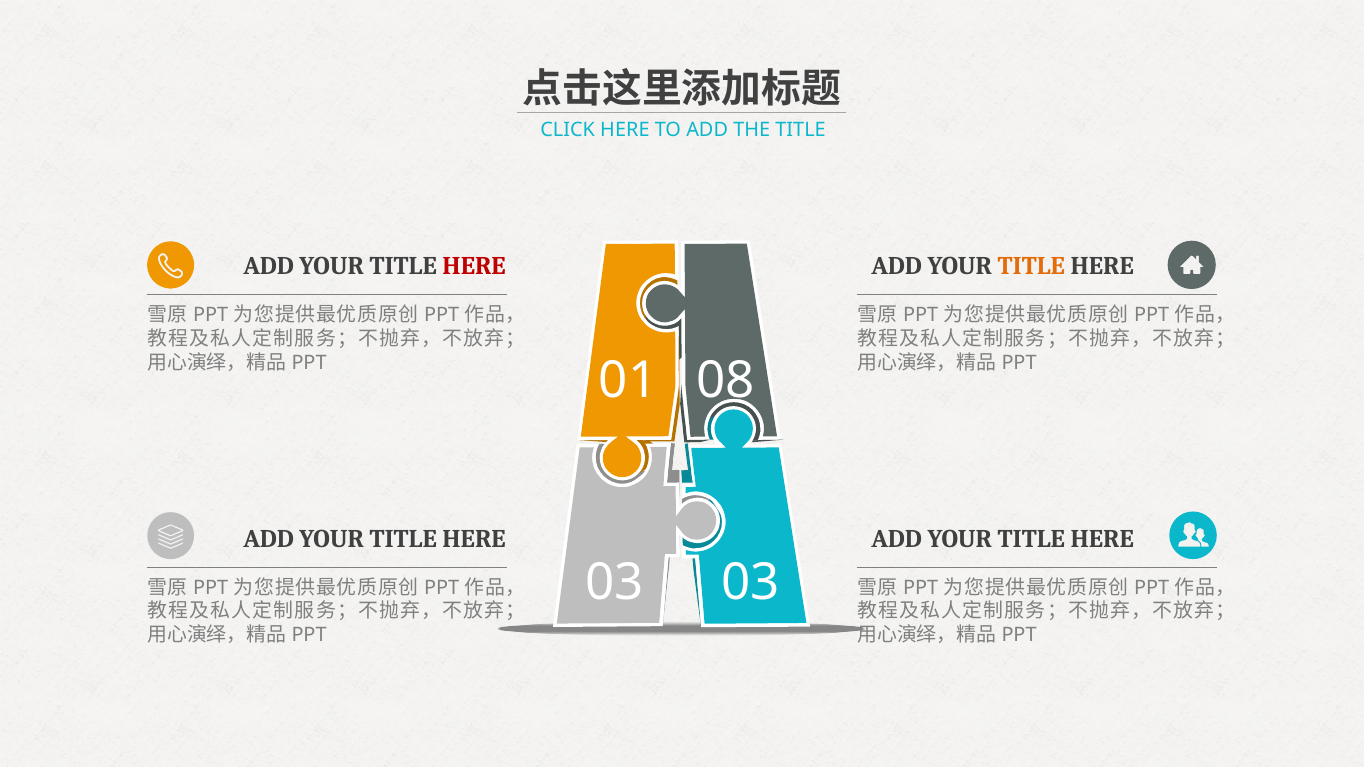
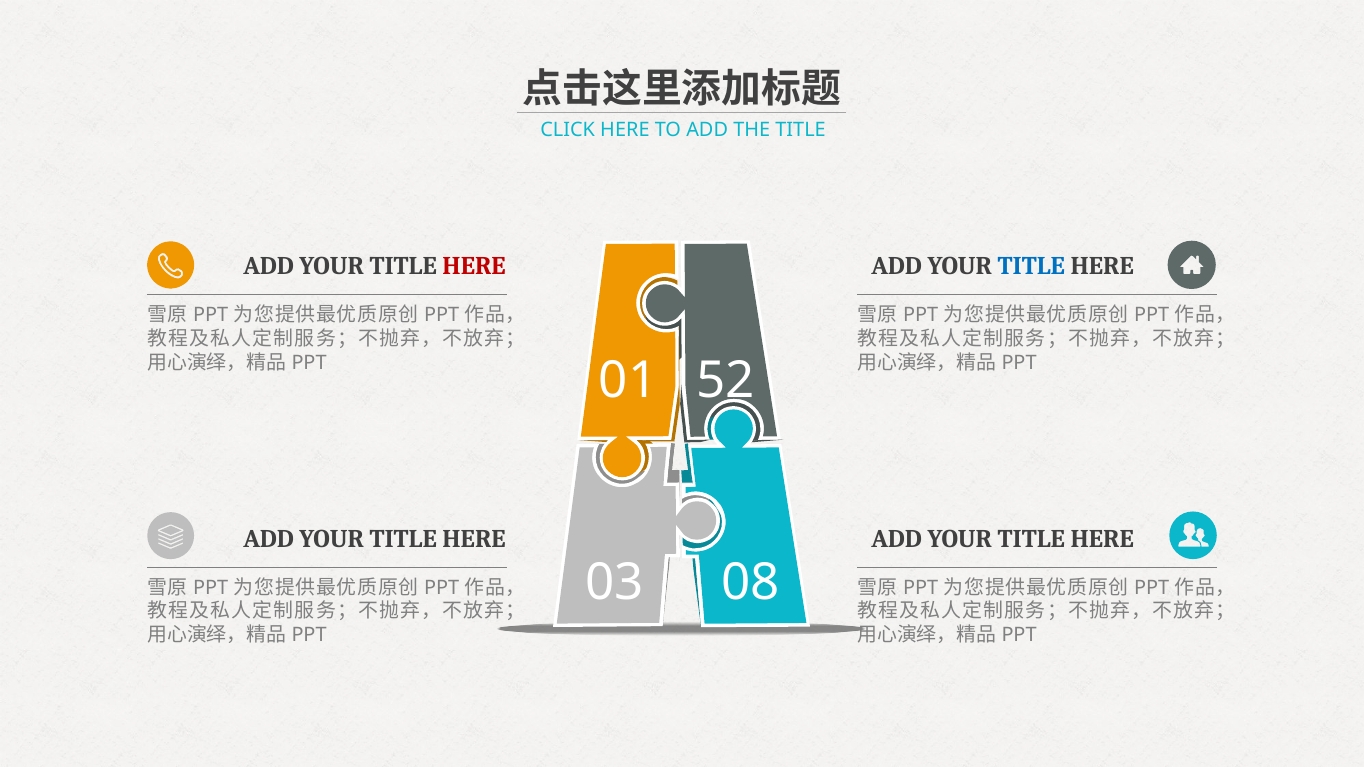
TITLE at (1031, 267) colour: orange -> blue
08: 08 -> 52
03 03: 03 -> 08
